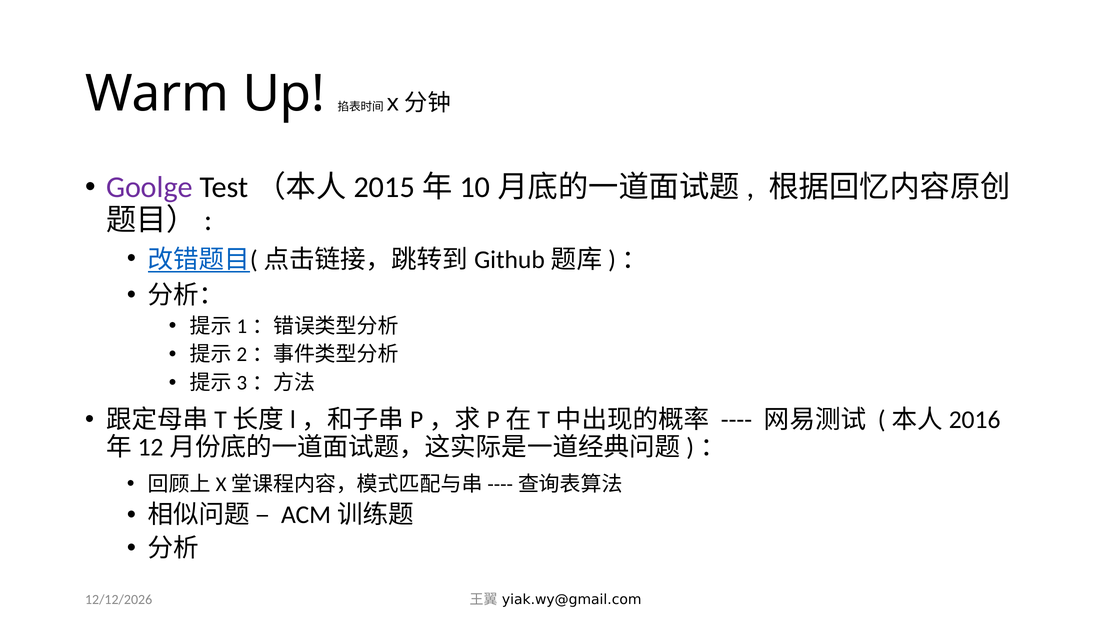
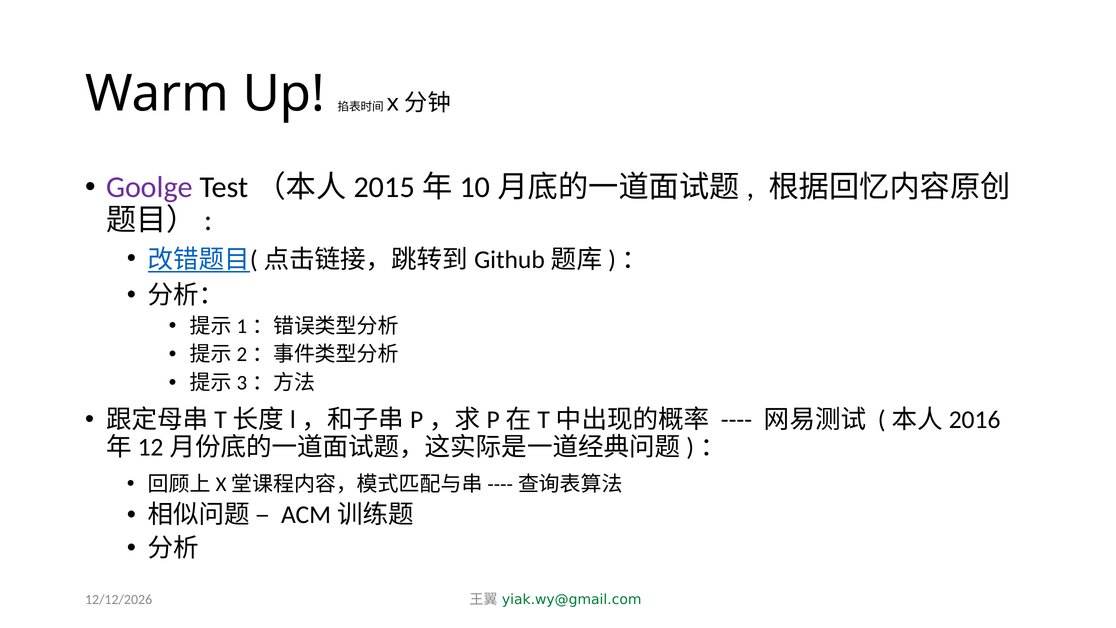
yiak.wy@gmail.com colour: black -> green
